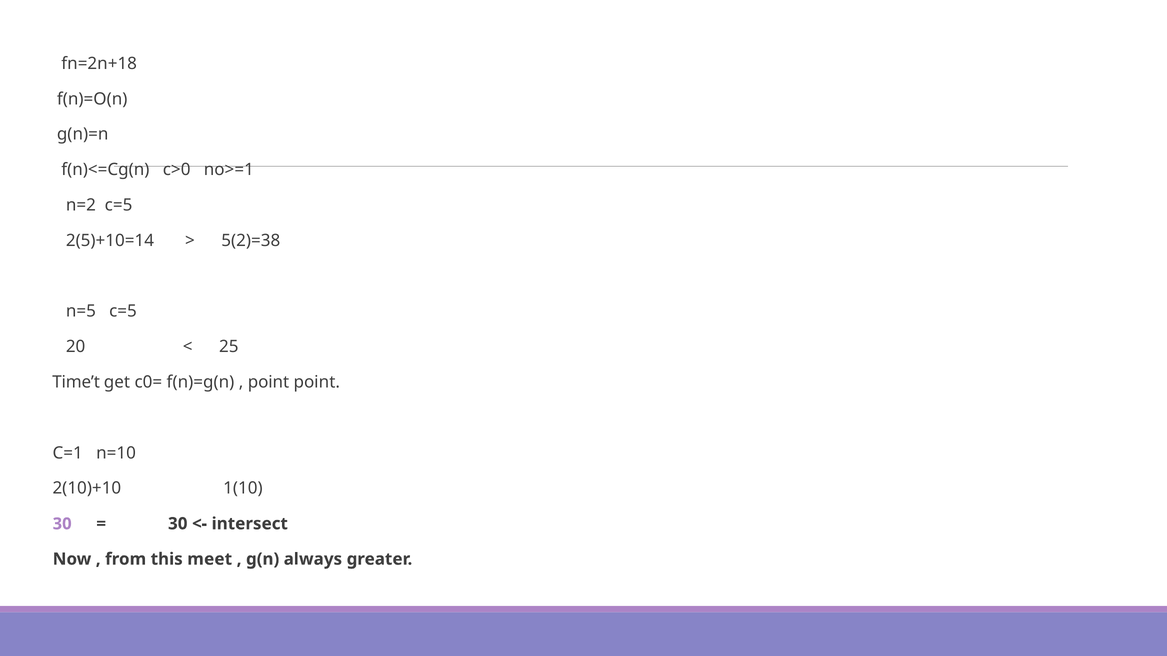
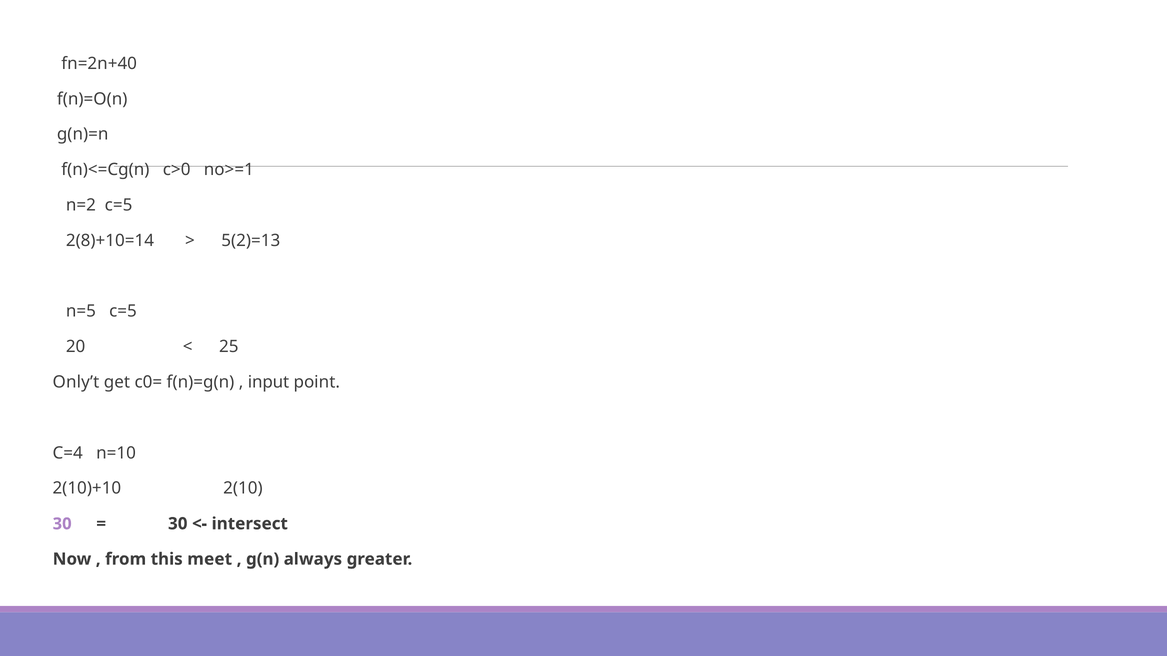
fn=2n+18: fn=2n+18 -> fn=2n+40
2(5)+10=14: 2(5)+10=14 -> 2(8)+10=14
5(2)=38: 5(2)=38 -> 5(2)=13
Time’t: Time’t -> Only’t
point at (268, 382): point -> input
C=1: C=1 -> C=4
1(10: 1(10 -> 2(10
